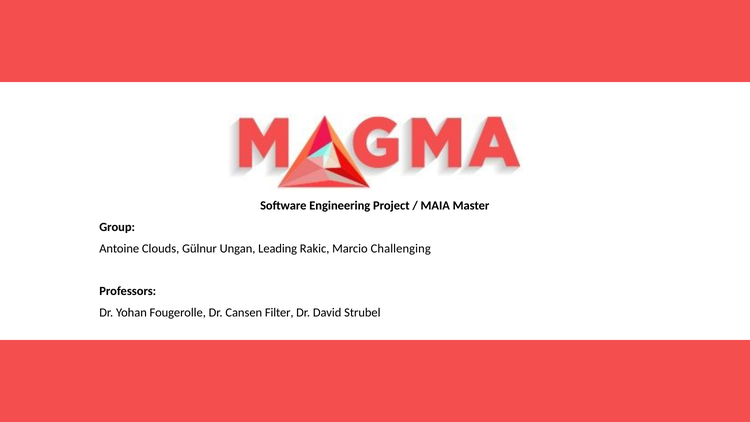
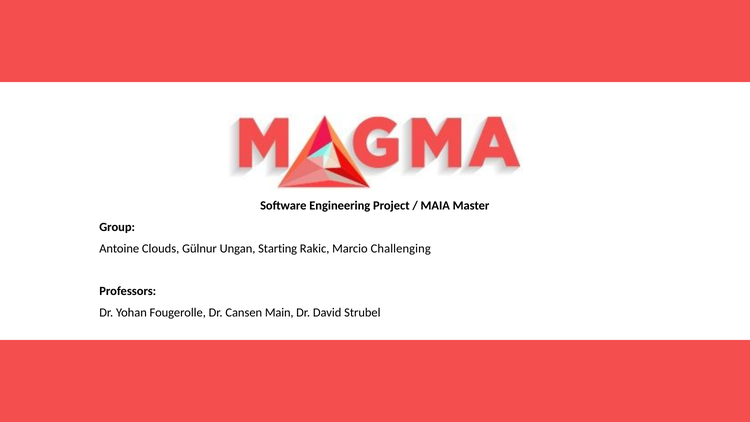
Leading: Leading -> Starting
Filter: Filter -> Main
